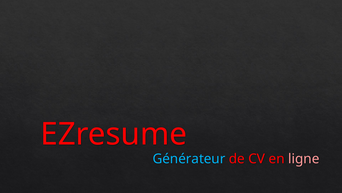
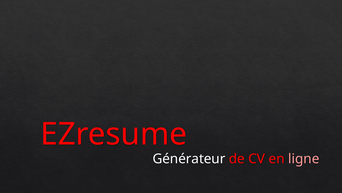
Générateur colour: light blue -> white
